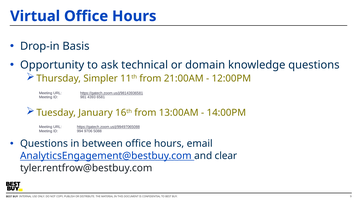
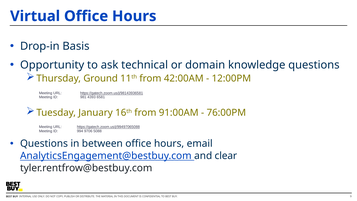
Simpler: Simpler -> Ground
21:00AM: 21:00AM -> 42:00AM
13:00AM: 13:00AM -> 91:00AM
14:00PM: 14:00PM -> 76:00PM
